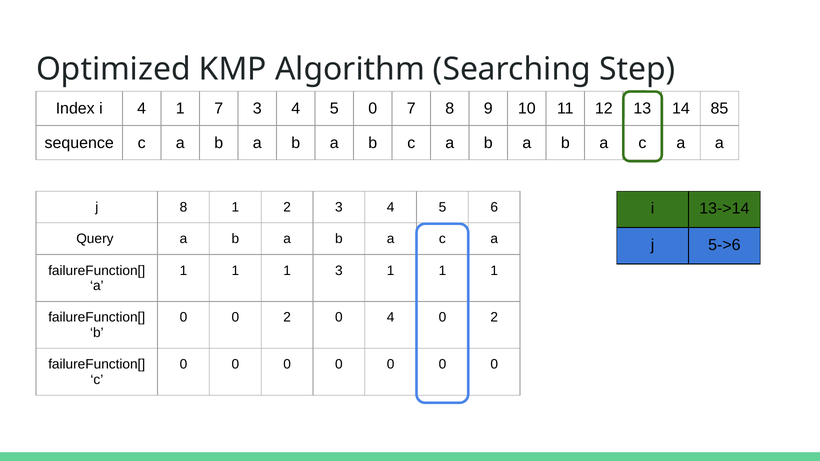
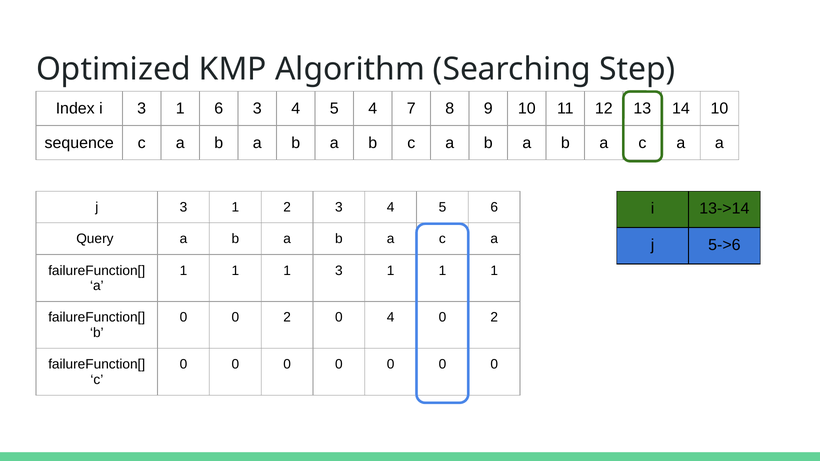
i 4: 4 -> 3
1 7: 7 -> 6
5 0: 0 -> 4
14 85: 85 -> 10
j 8: 8 -> 3
